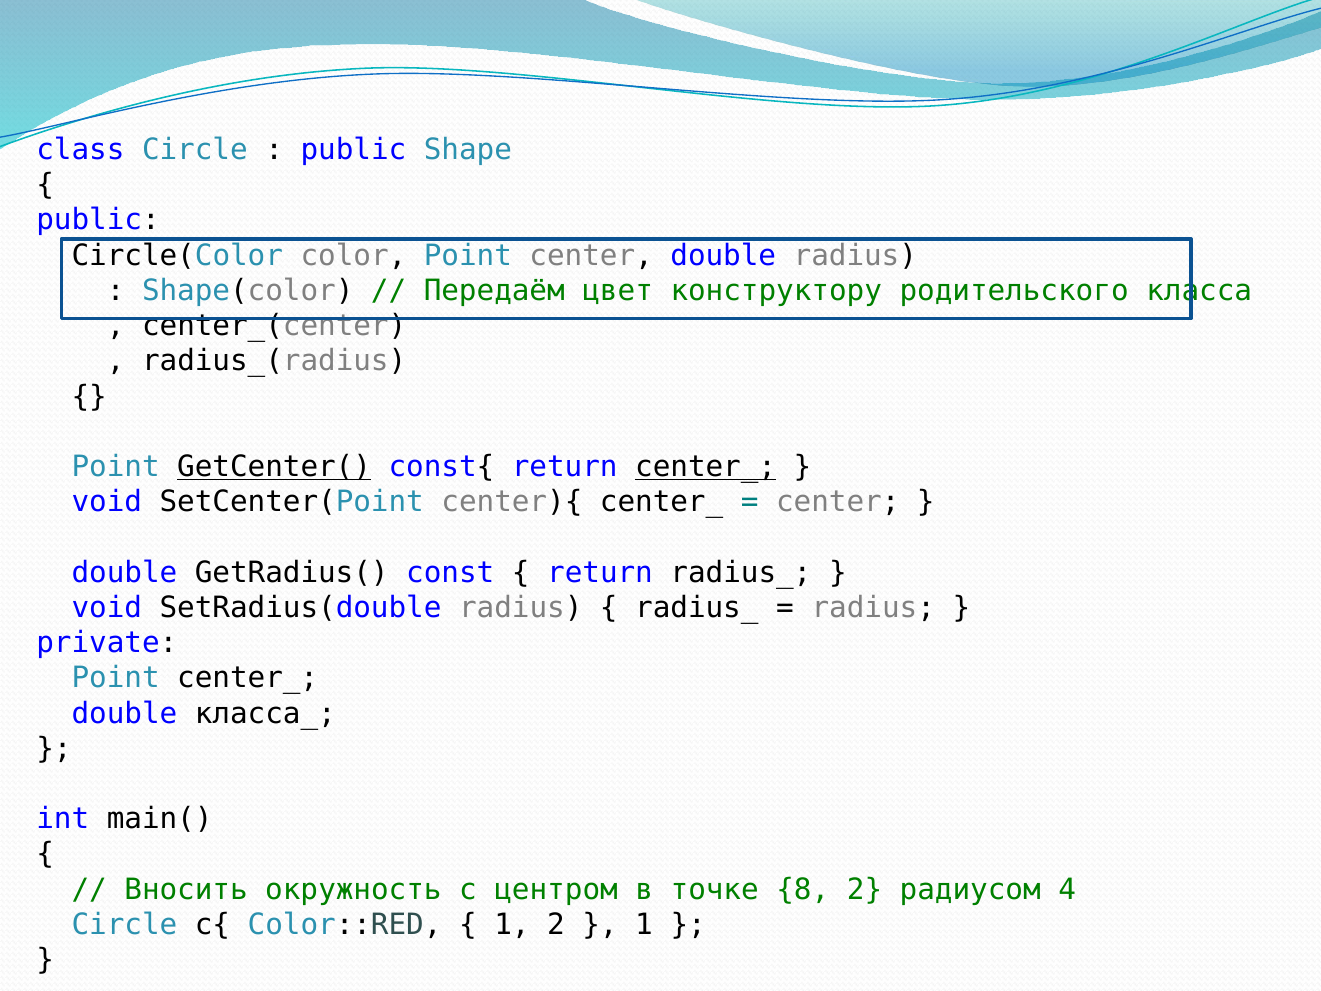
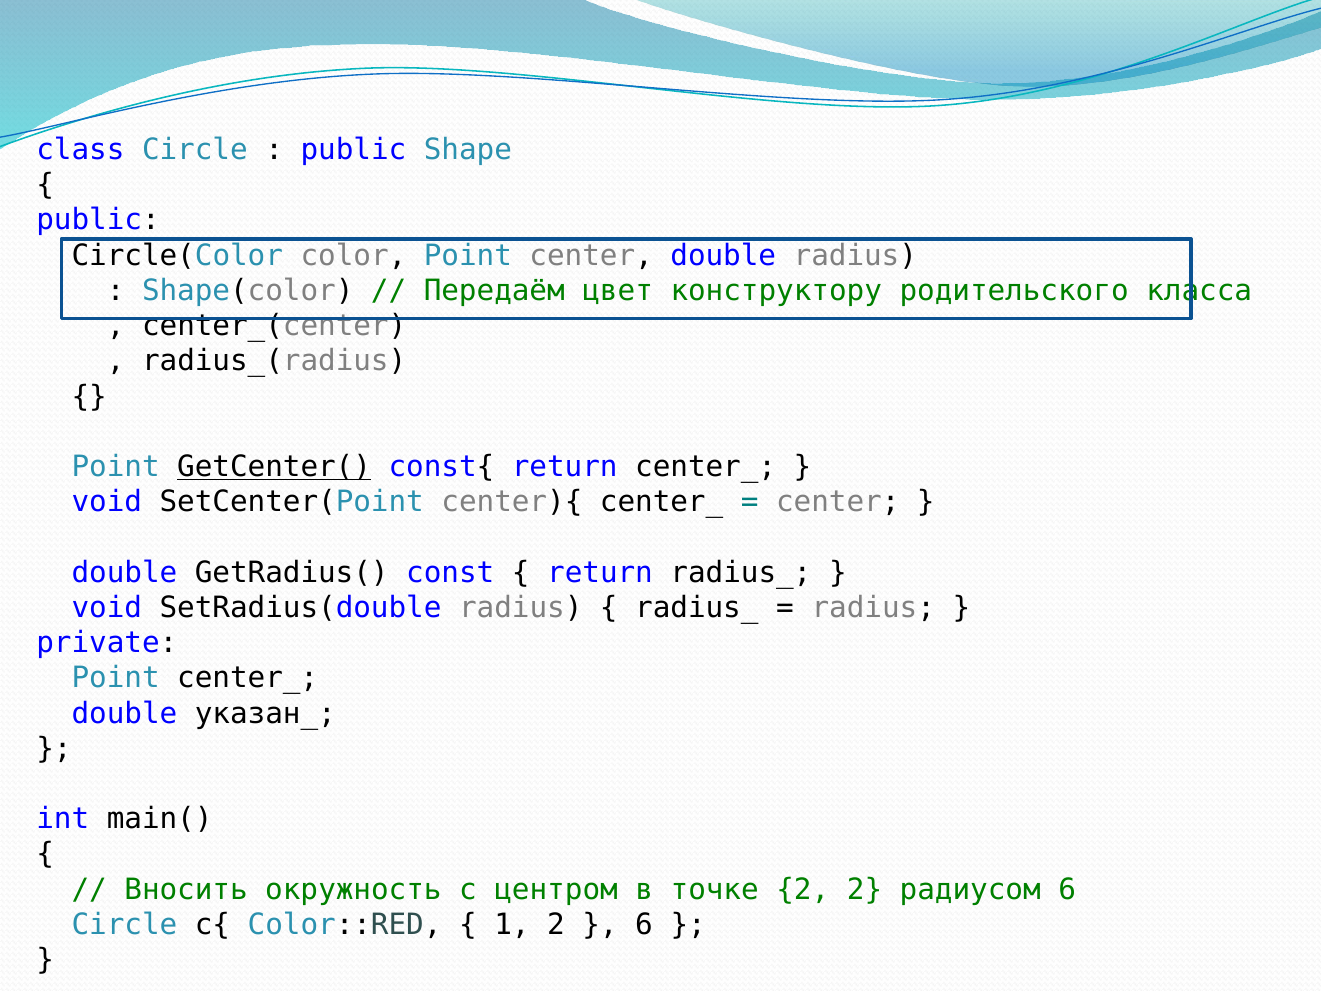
center_ at (706, 467) underline: present -> none
класса_: класса_ -> указан_
точке 8: 8 -> 2
радиусом 4: 4 -> 6
1 at (644, 924): 1 -> 6
